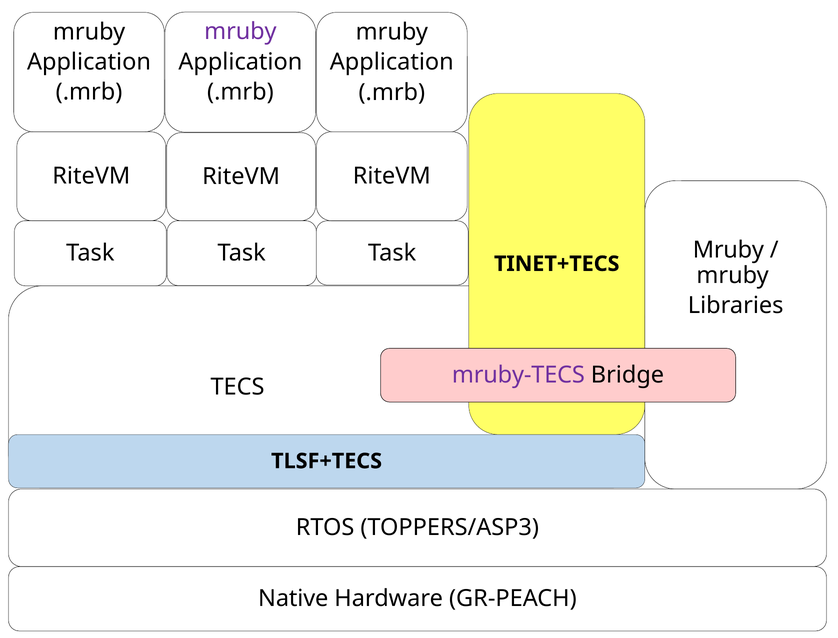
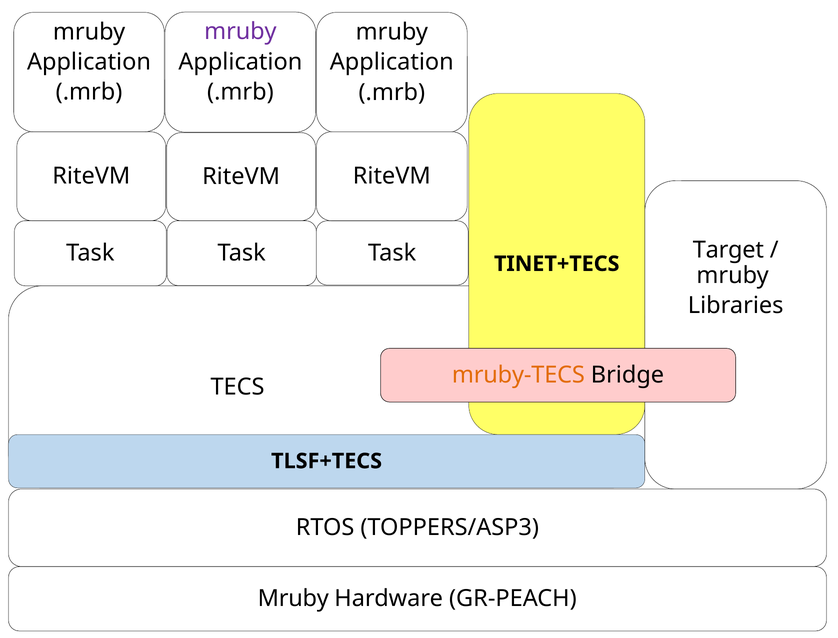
Mruby at (728, 250): Mruby -> Target
mruby-TECS colour: purple -> orange
Native at (293, 599): Native -> Mruby
